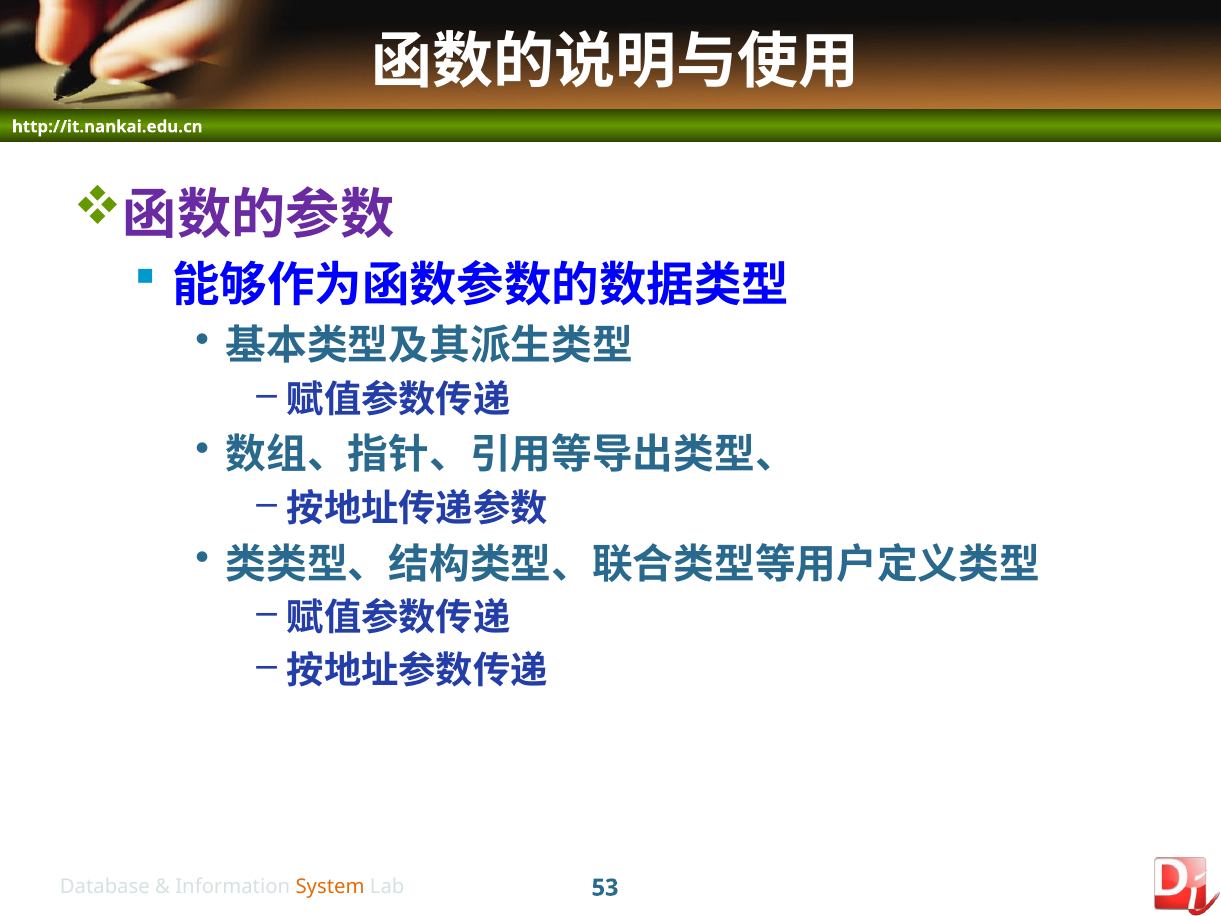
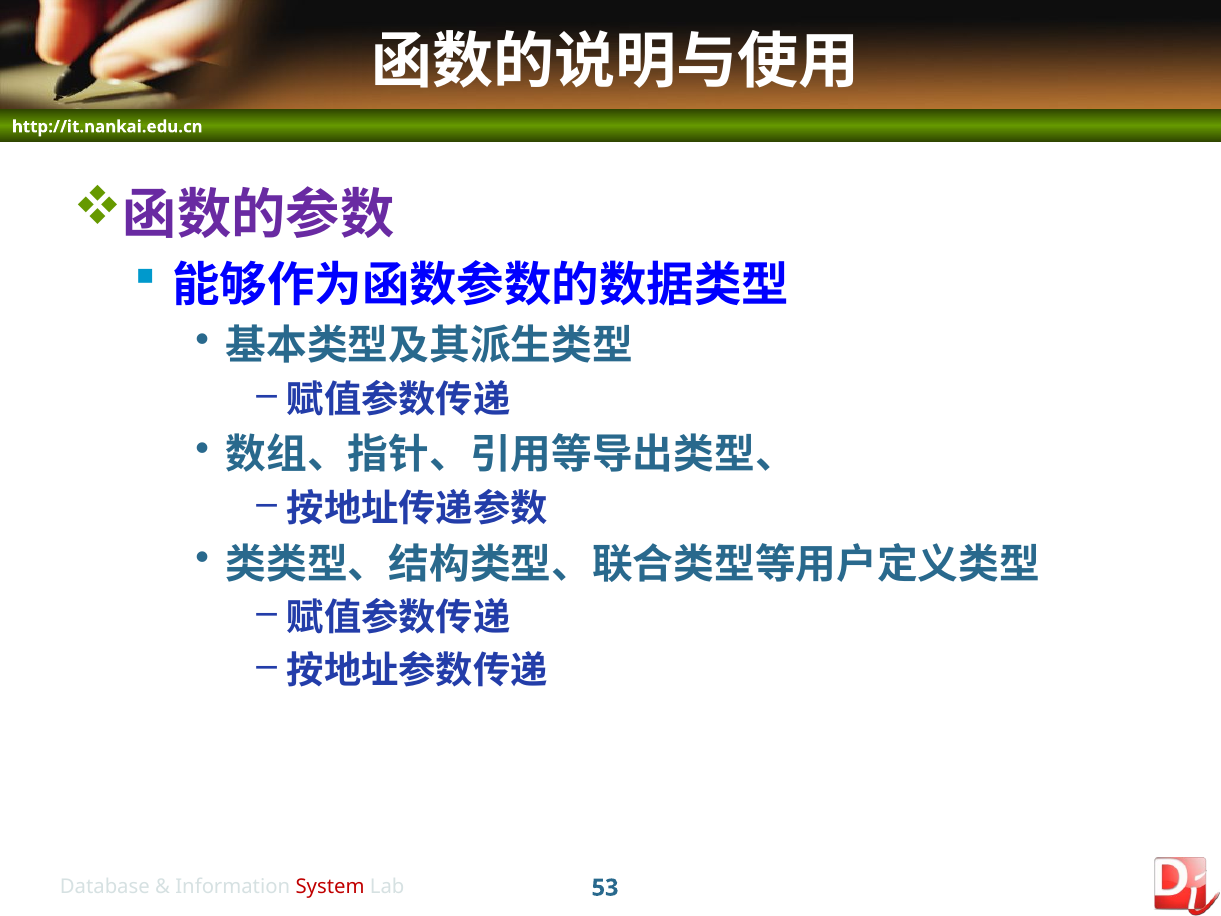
System colour: orange -> red
